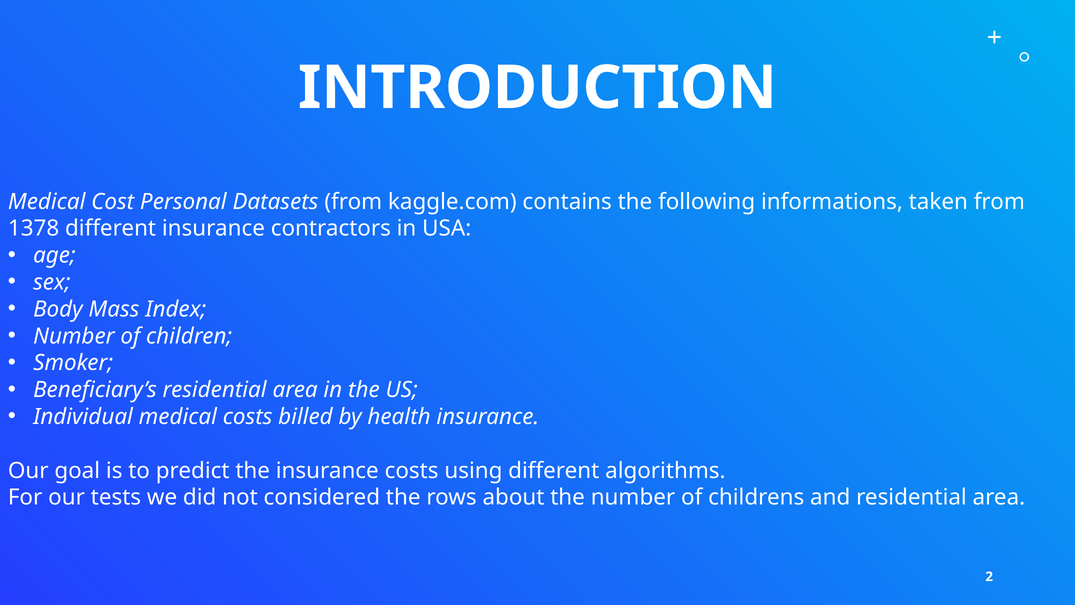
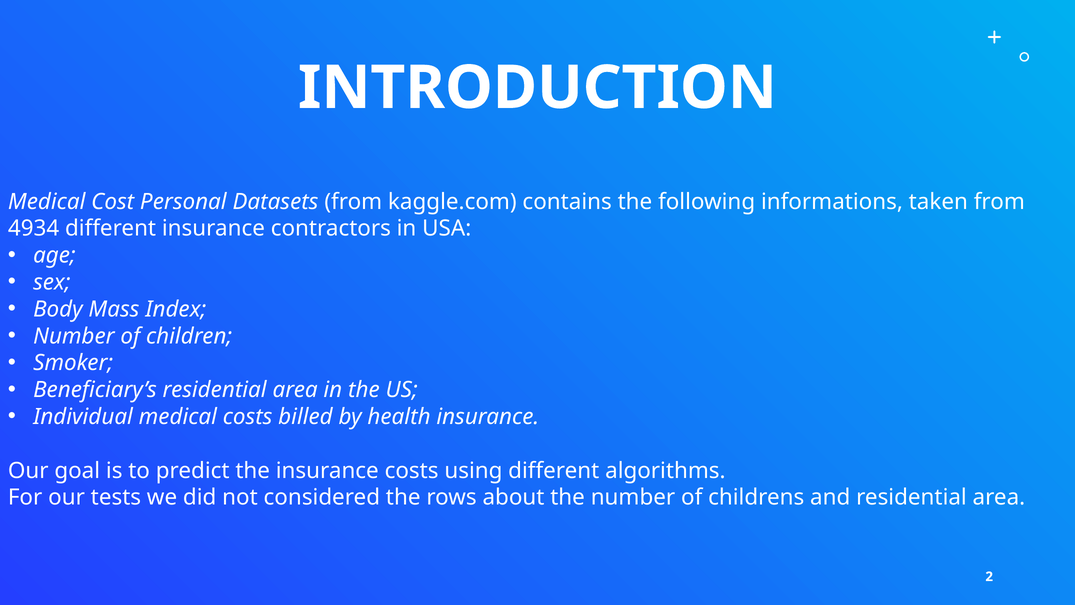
1378: 1378 -> 4934
